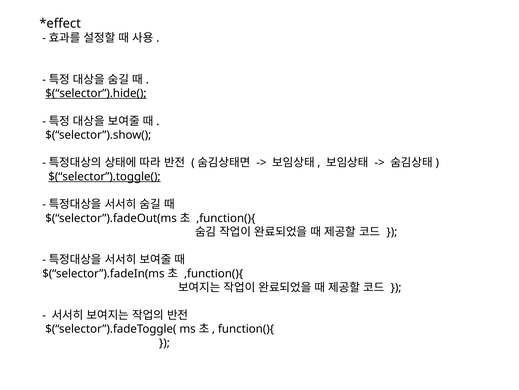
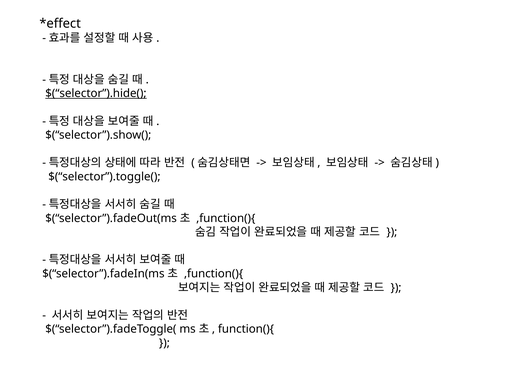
$(“selector”).toggle( underline: present -> none
